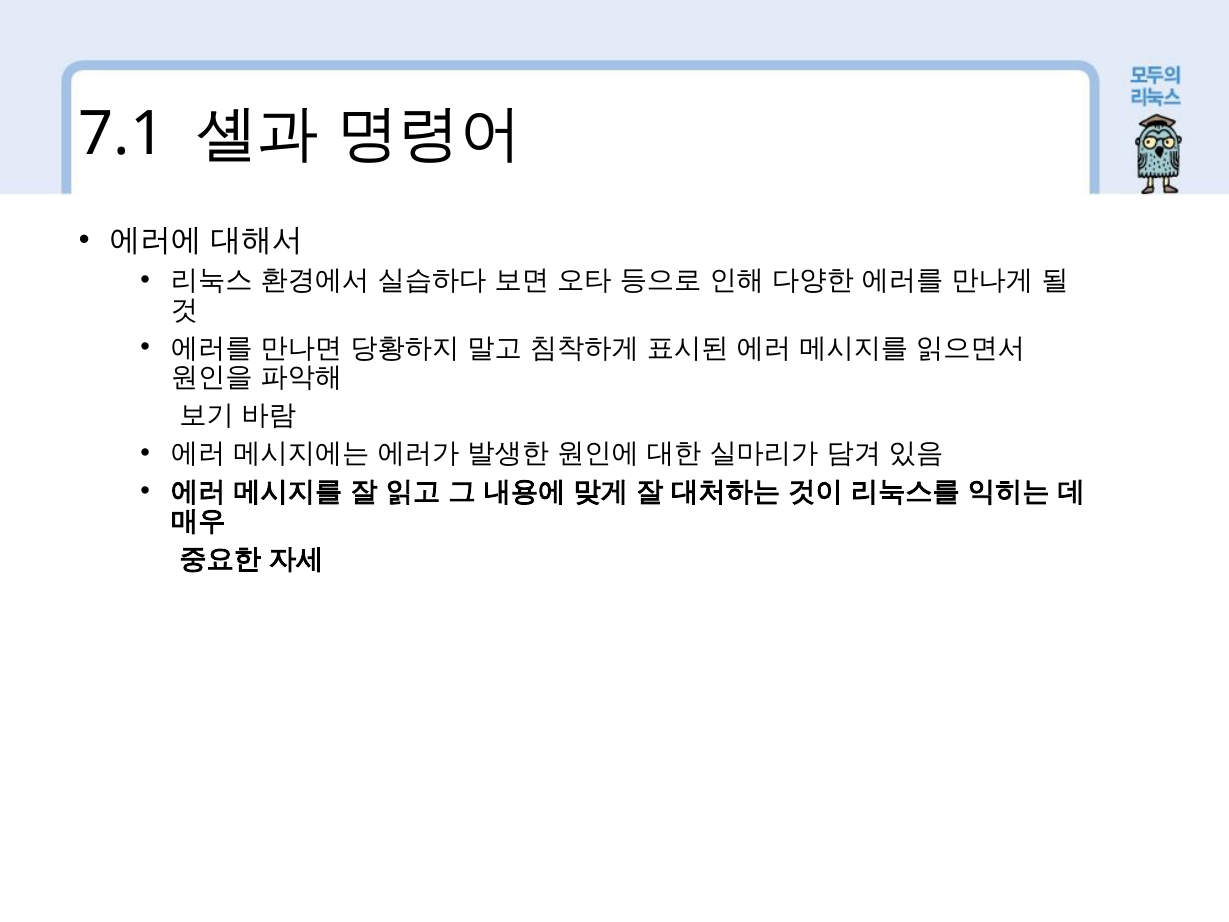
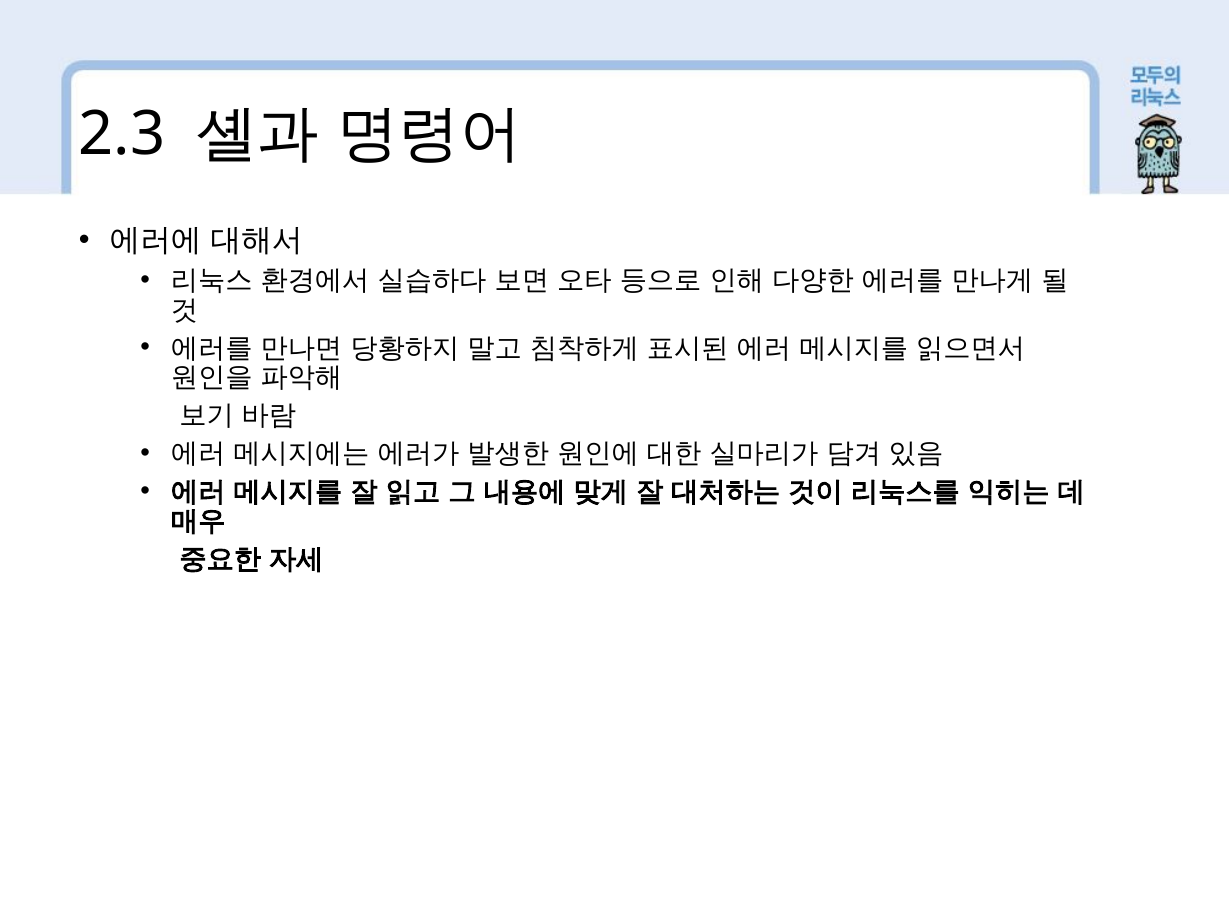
7.1: 7.1 -> 2.3
